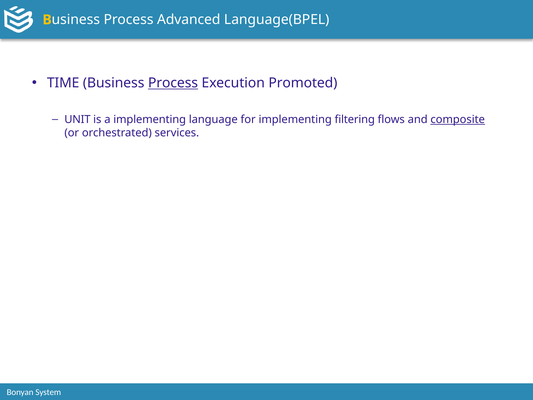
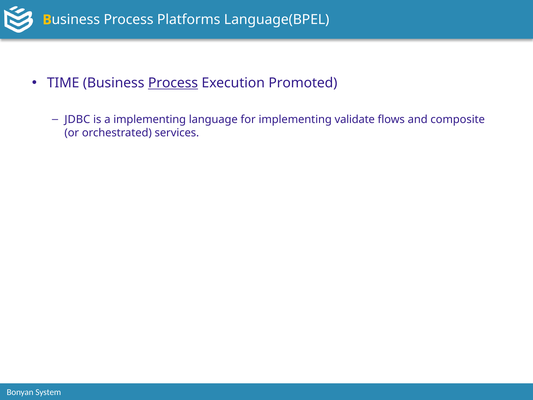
Advanced: Advanced -> Platforms
UNIT: UNIT -> JDBC
filtering: filtering -> validate
composite underline: present -> none
